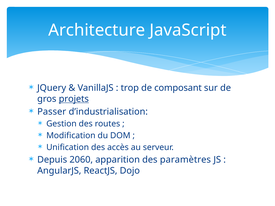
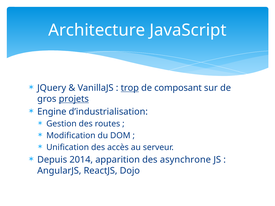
trop underline: none -> present
Passer: Passer -> Engine
2060: 2060 -> 2014
paramètres: paramètres -> asynchrone
